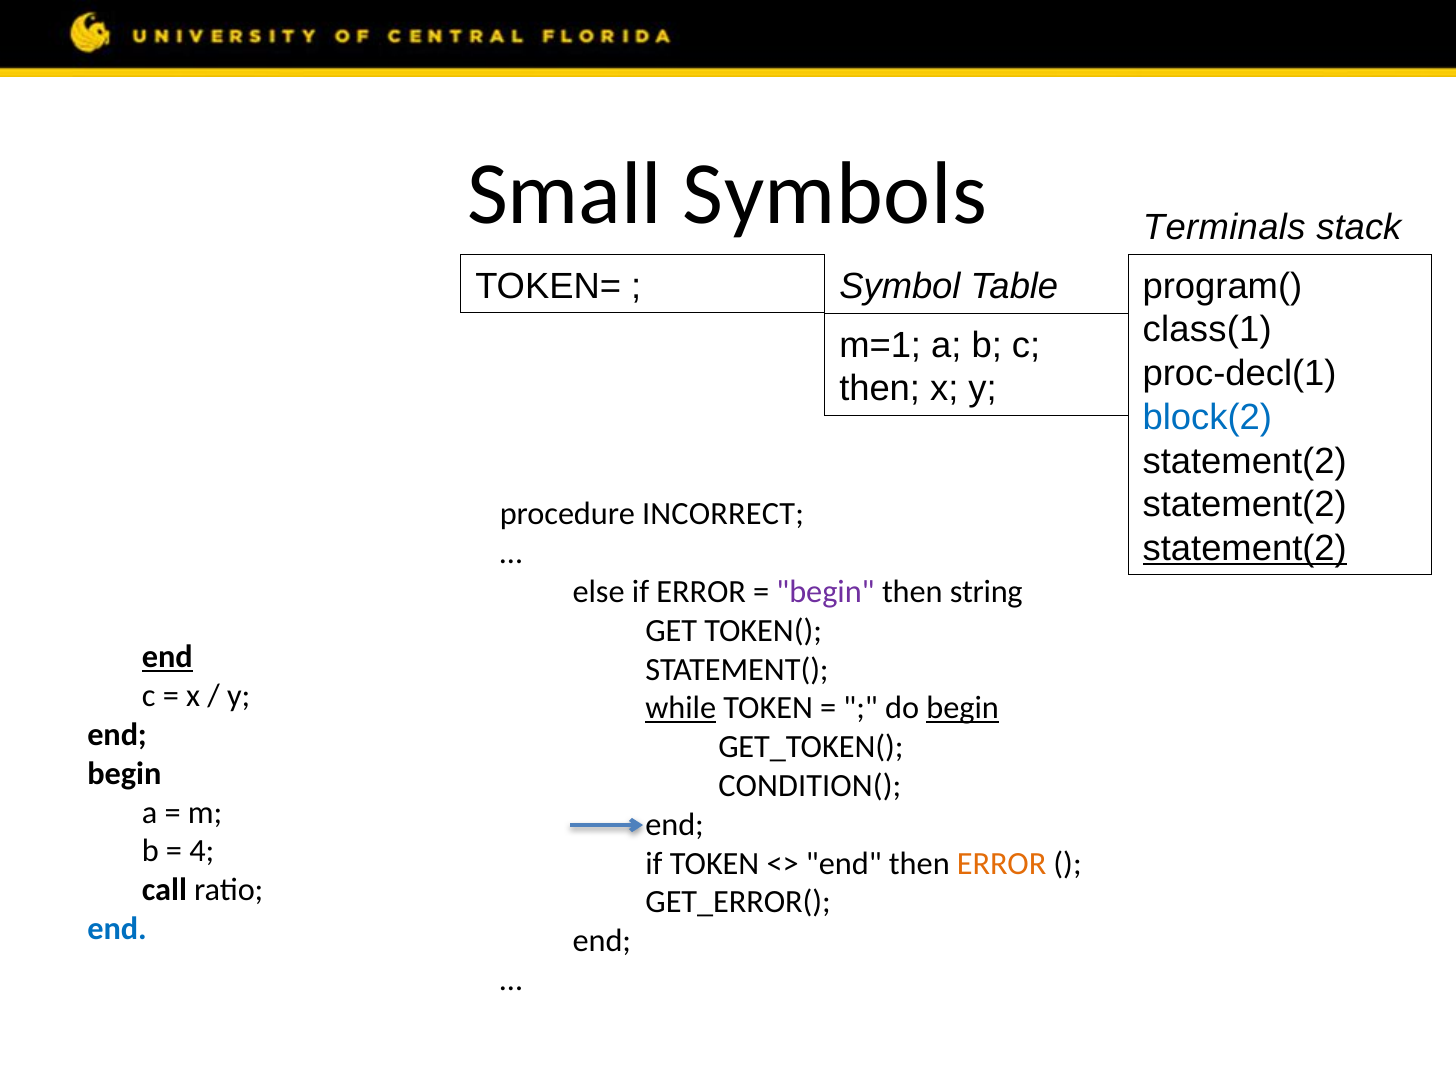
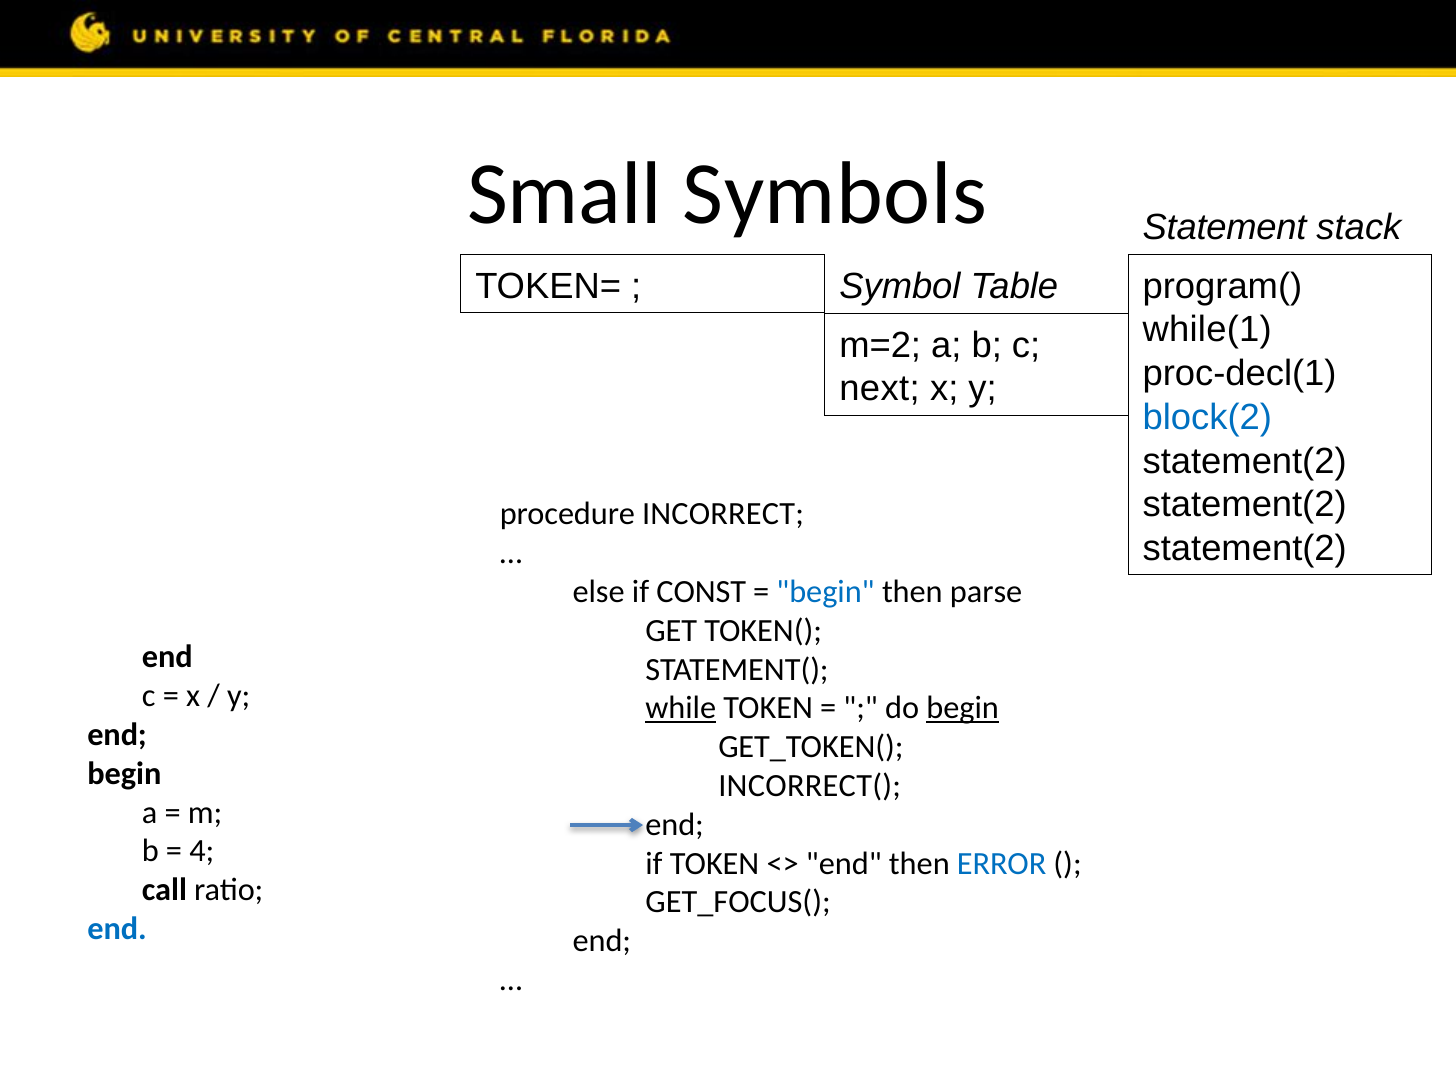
Terminals: Terminals -> Statement
class(1: class(1 -> while(1
m=1: m=1 -> m=2
then at (880, 389): then -> next
statement(2 at (1245, 548) underline: present -> none
if ERROR: ERROR -> CONST
begin at (826, 592) colour: purple -> blue
string: string -> parse
end at (167, 657) underline: present -> none
CONDITION(: CONDITION( -> INCORRECT(
ERROR at (1002, 864) colour: orange -> blue
GET_ERROR(: GET_ERROR( -> GET_FOCUS(
